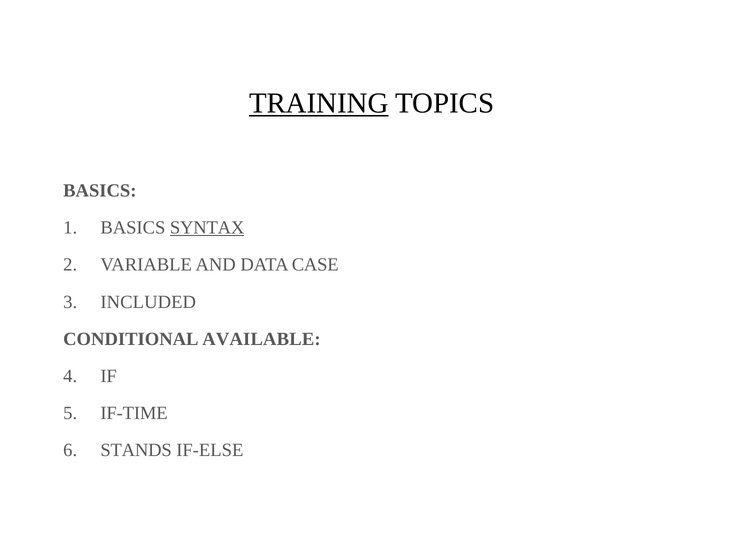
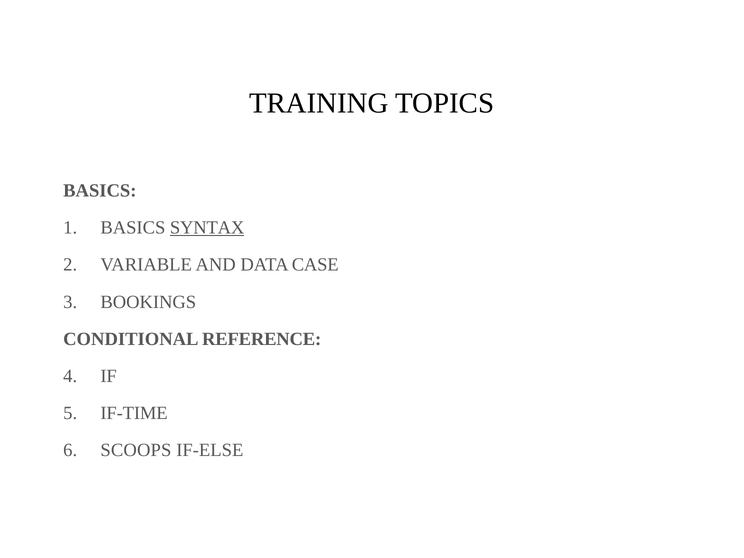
TRAINING underline: present -> none
INCLUDED: INCLUDED -> BOOKINGS
AVAILABLE: AVAILABLE -> REFERENCE
STANDS: STANDS -> SCOOPS
